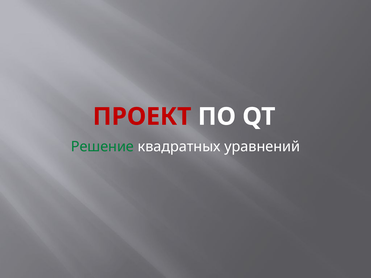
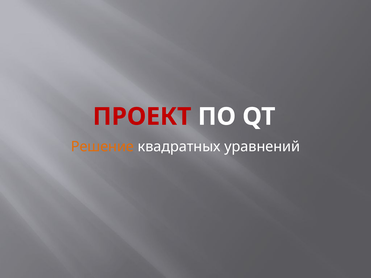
Решение colour: green -> orange
